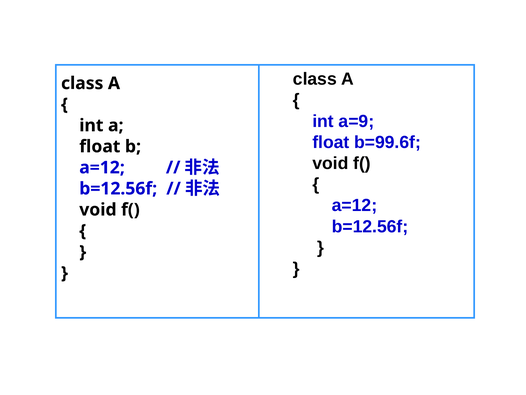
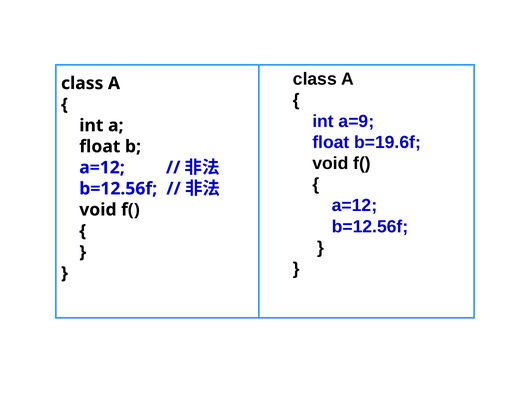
b=99.6f: b=99.6f -> b=19.6f
